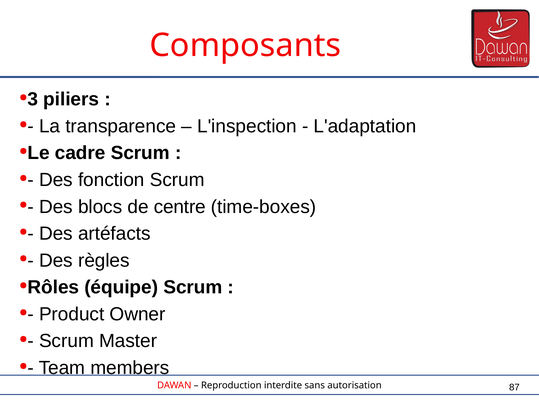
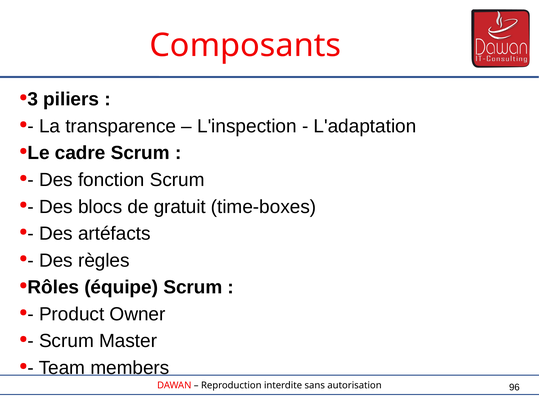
centre: centre -> gratuit
87: 87 -> 96
